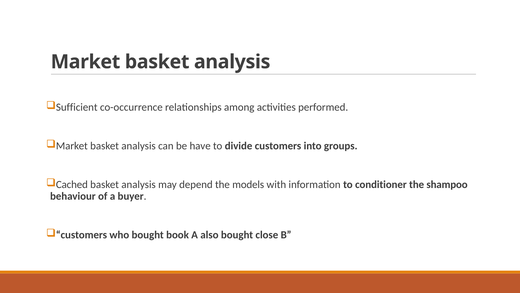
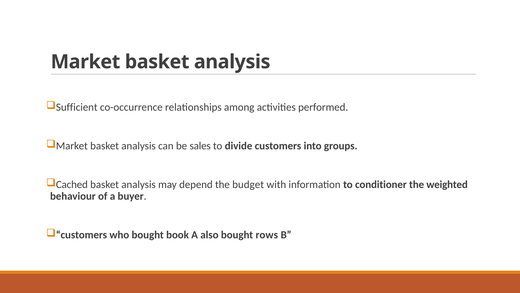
have: have -> sales
models: models -> budget
shampoo: shampoo -> weighted
close: close -> rows
